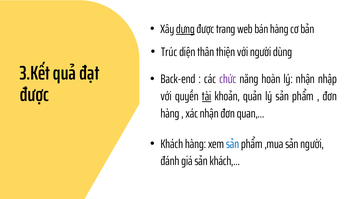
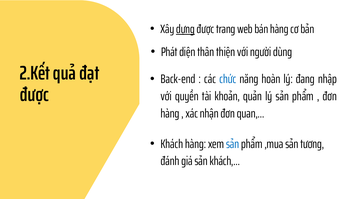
Trúc: Trúc -> Phát
3.Kết: 3.Kết -> 2.Kết
chức colour: purple -> blue
lý nhận: nhận -> đang
tài underline: present -> none
sản người: người -> tương
